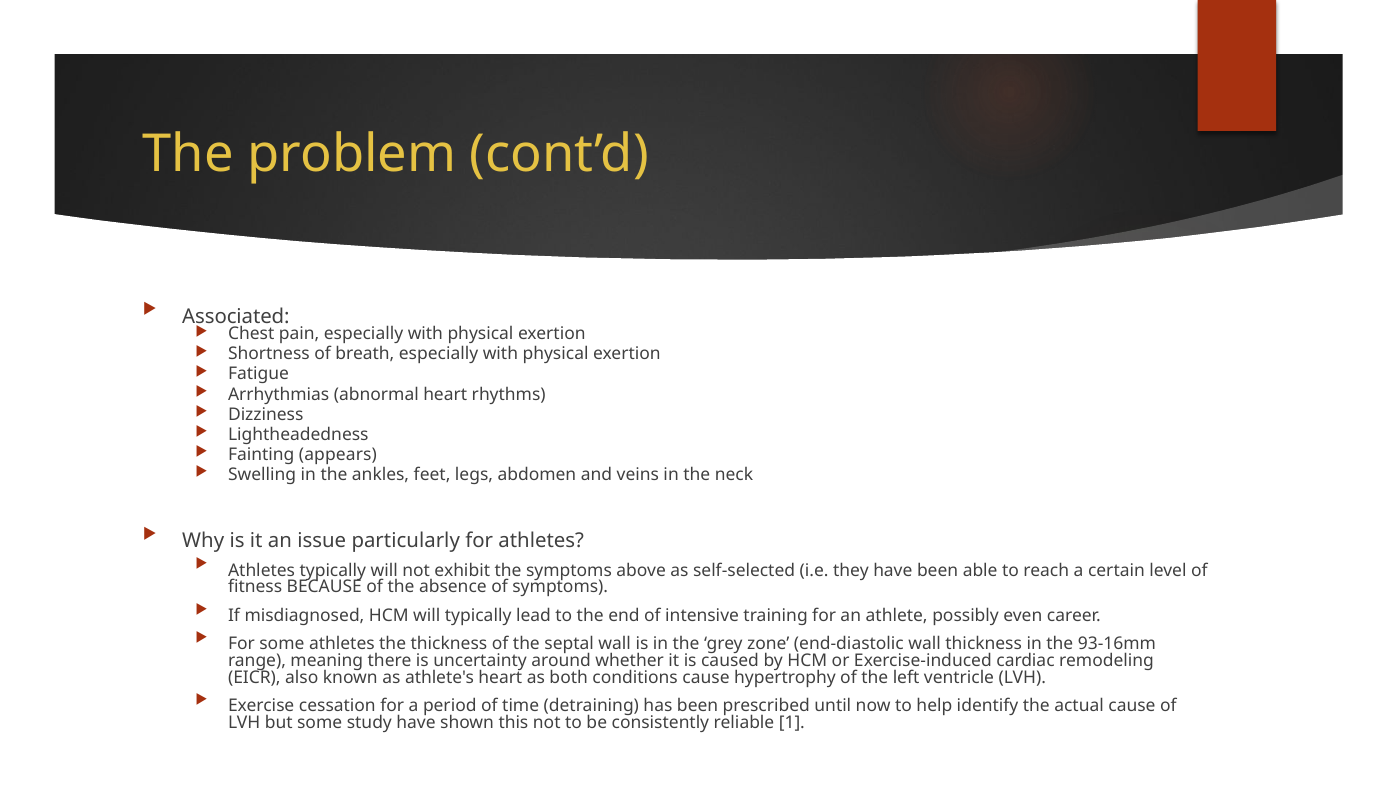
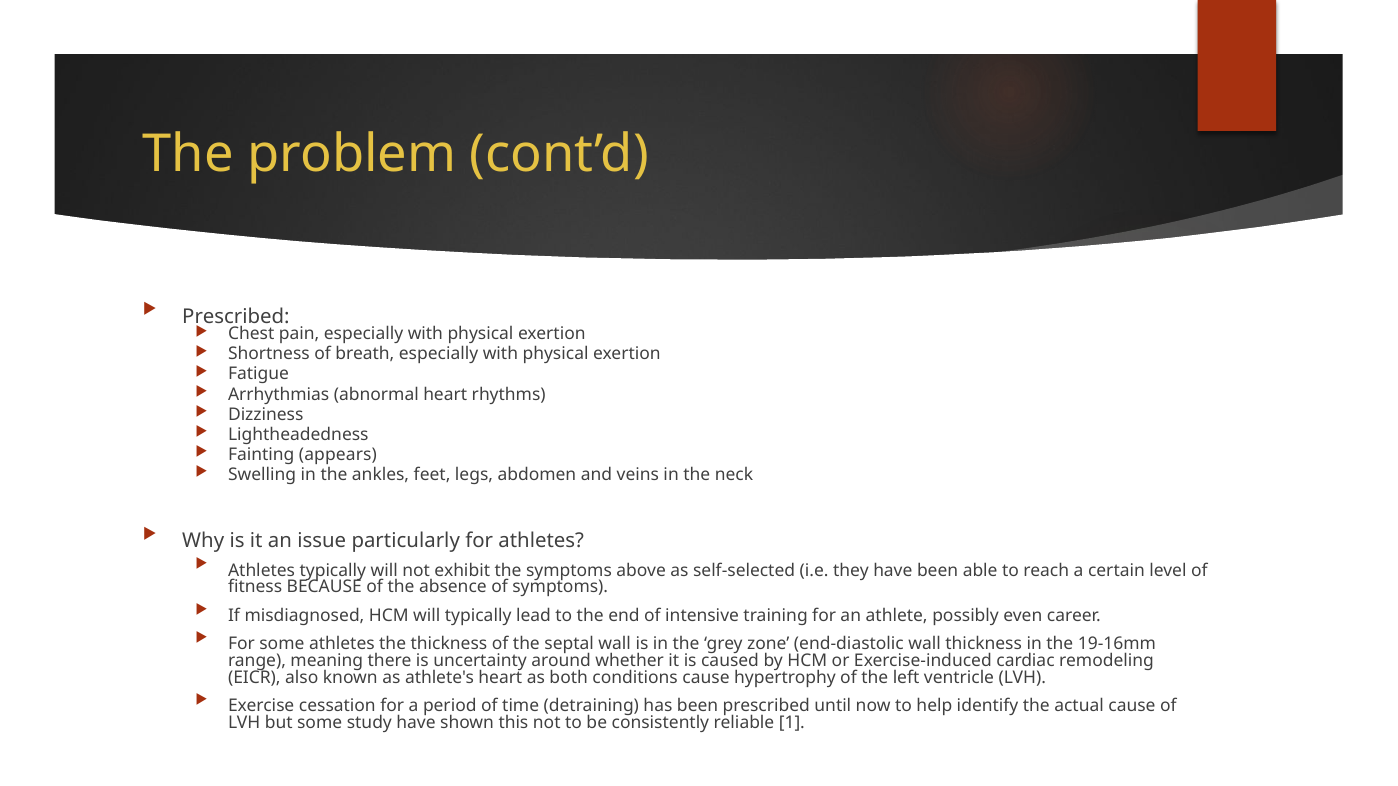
Associated at (236, 317): Associated -> Prescribed
93-16mm: 93-16mm -> 19-16mm
